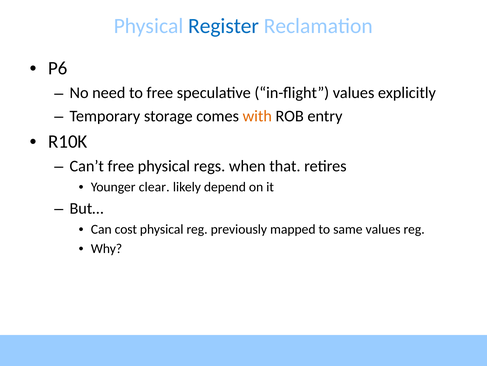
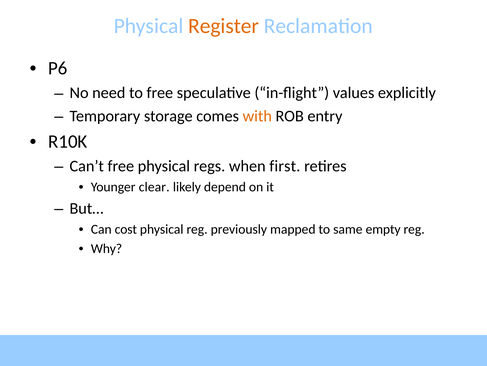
Register colour: blue -> orange
that: that -> first
same values: values -> empty
